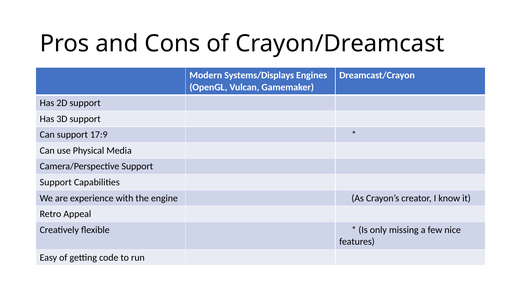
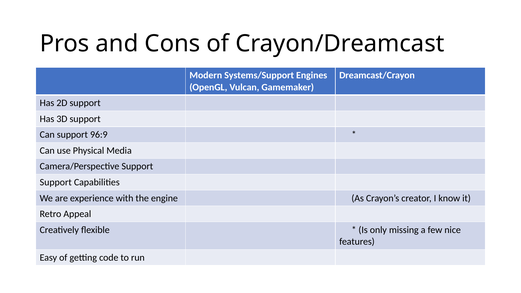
Systems/Displays: Systems/Displays -> Systems/Support
17:9: 17:9 -> 96:9
